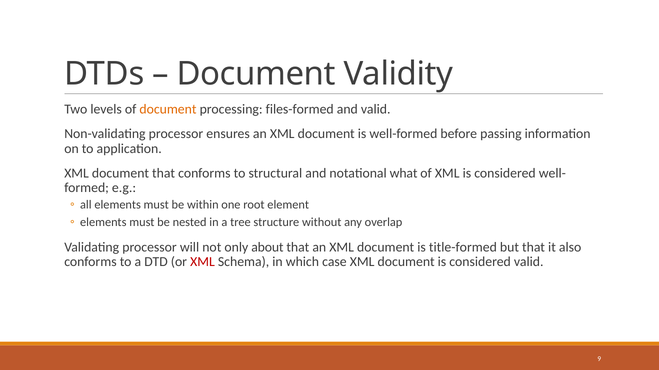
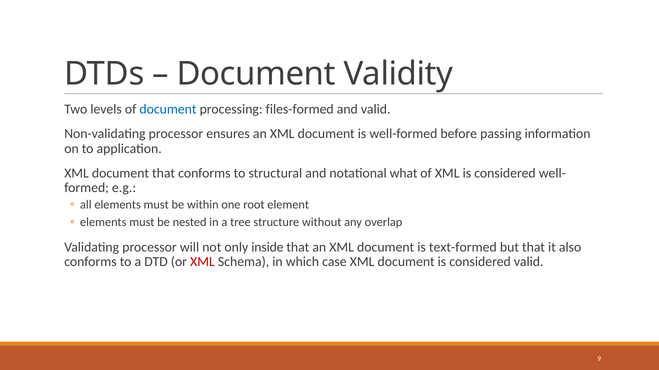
document at (168, 110) colour: orange -> blue
about: about -> inside
title-formed: title-formed -> text-formed
